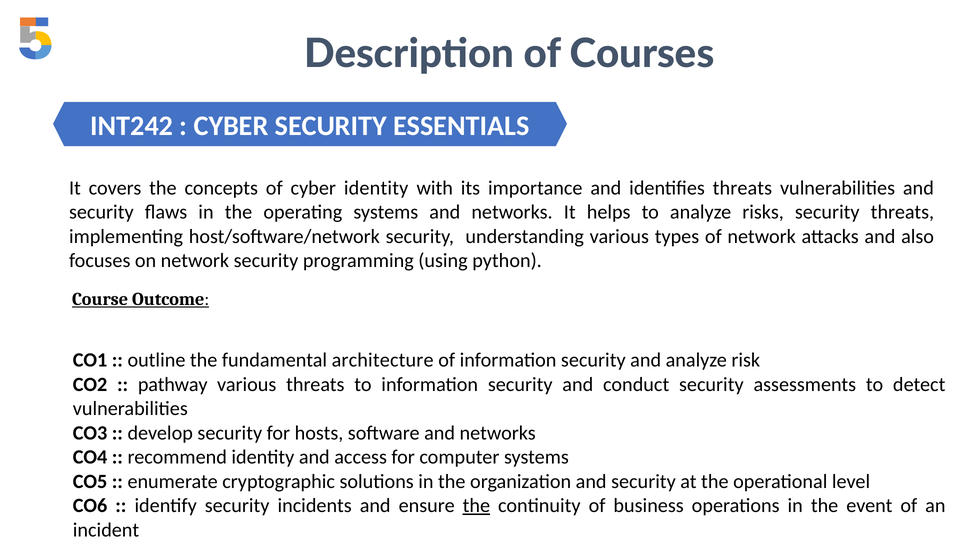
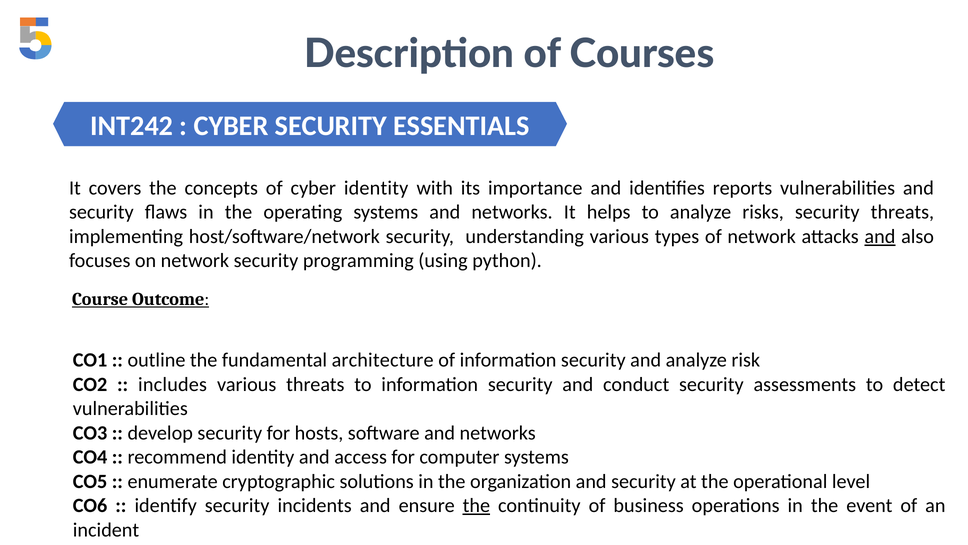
identifies threats: threats -> reports
and at (880, 236) underline: none -> present
pathway: pathway -> includes
